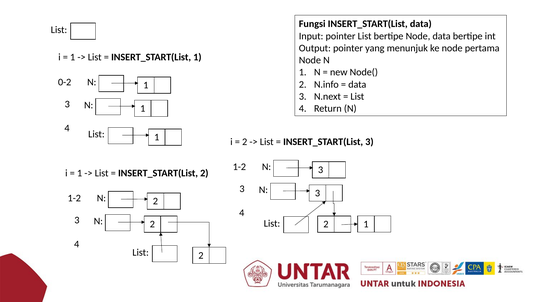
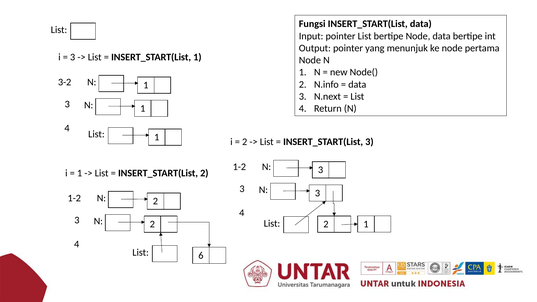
1 at (73, 57): 1 -> 3
0-2: 0-2 -> 3-2
List 2: 2 -> 6
